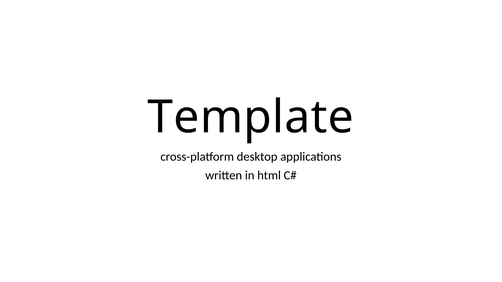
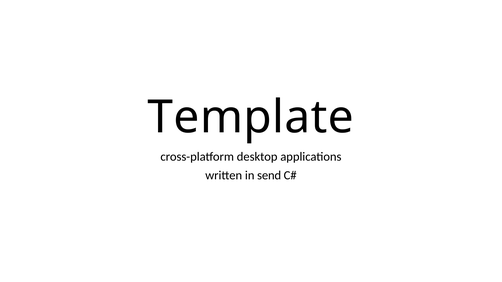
html: html -> send
